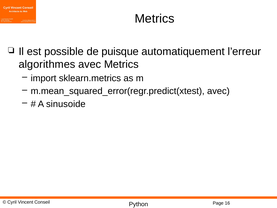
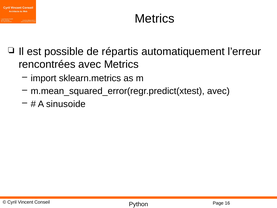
puisque: puisque -> répartis
algorithmes: algorithmes -> rencontrées
